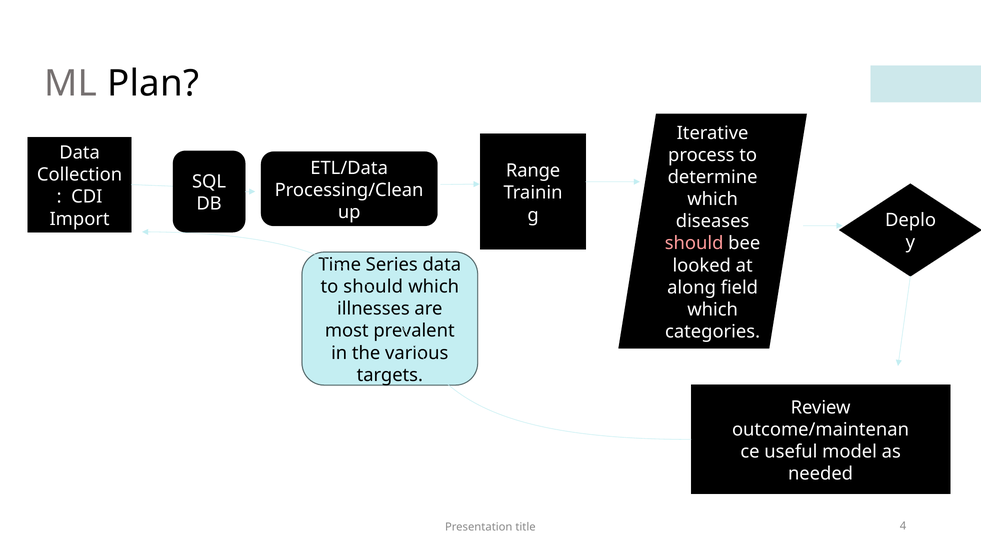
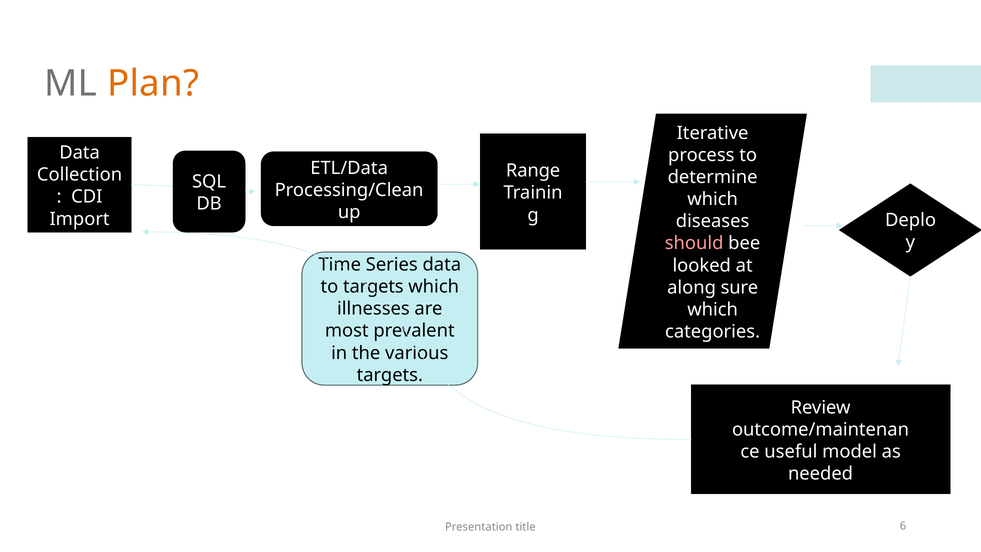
Plan colour: black -> orange
to should: should -> targets
field: field -> sure
4: 4 -> 6
